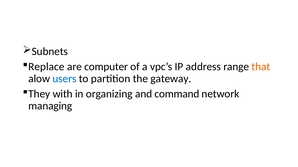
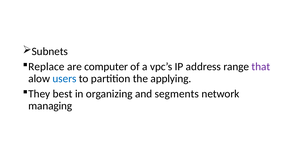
that colour: orange -> purple
gateway: gateway -> applying
with: with -> best
command: command -> segments
